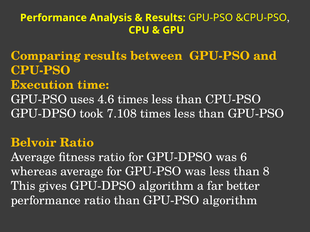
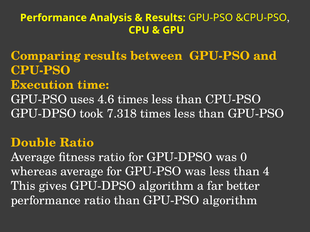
7.108: 7.108 -> 7.318
Belvoir: Belvoir -> Double
6: 6 -> 0
8: 8 -> 4
